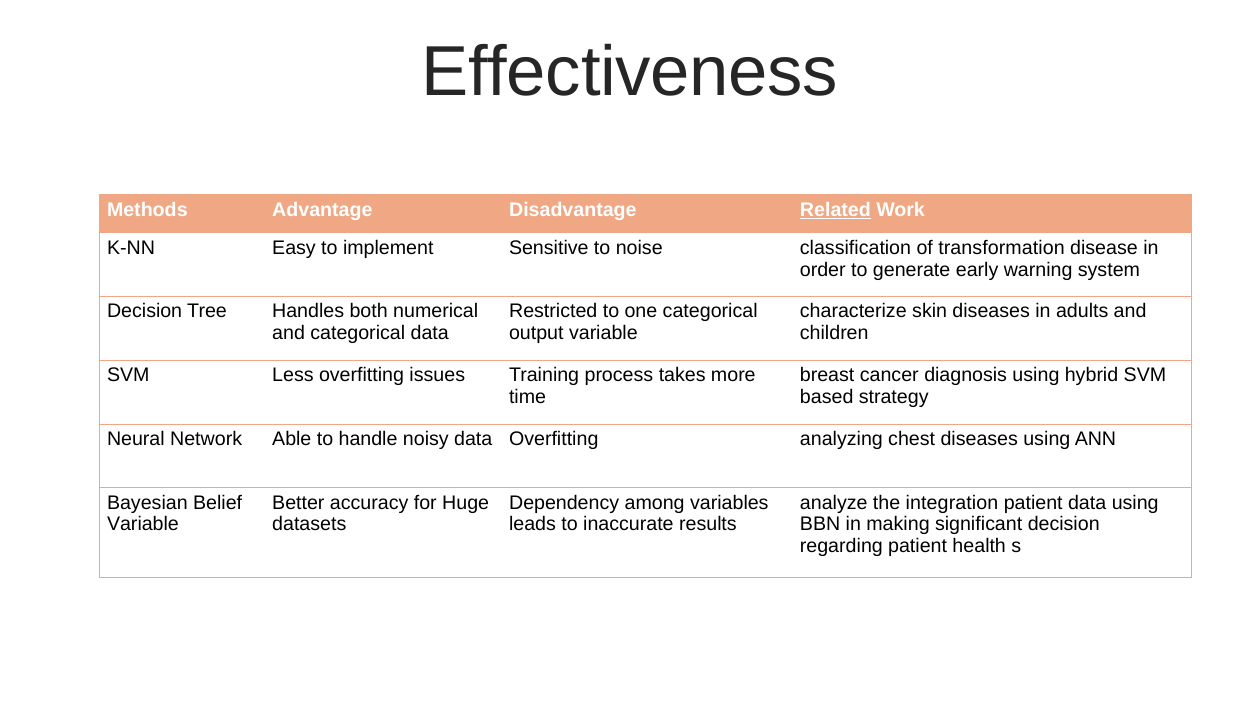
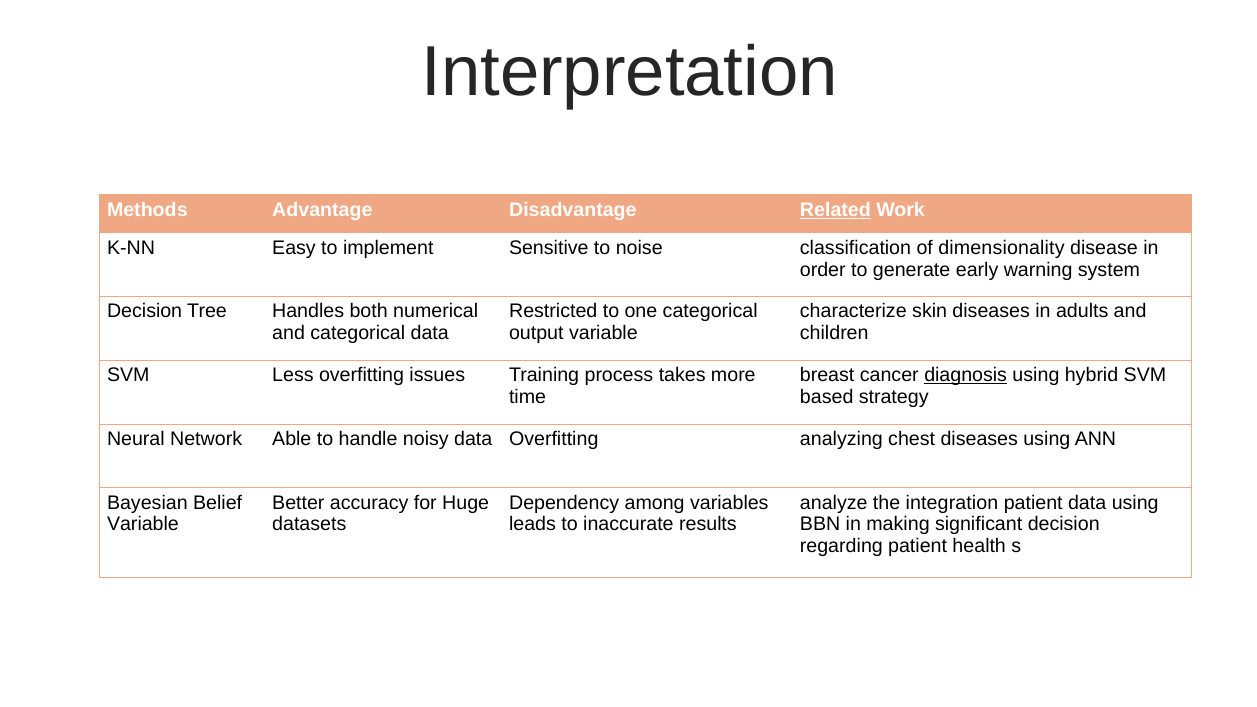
Effectiveness: Effectiveness -> Interpretation
transformation: transformation -> dimensionality
diagnosis underline: none -> present
